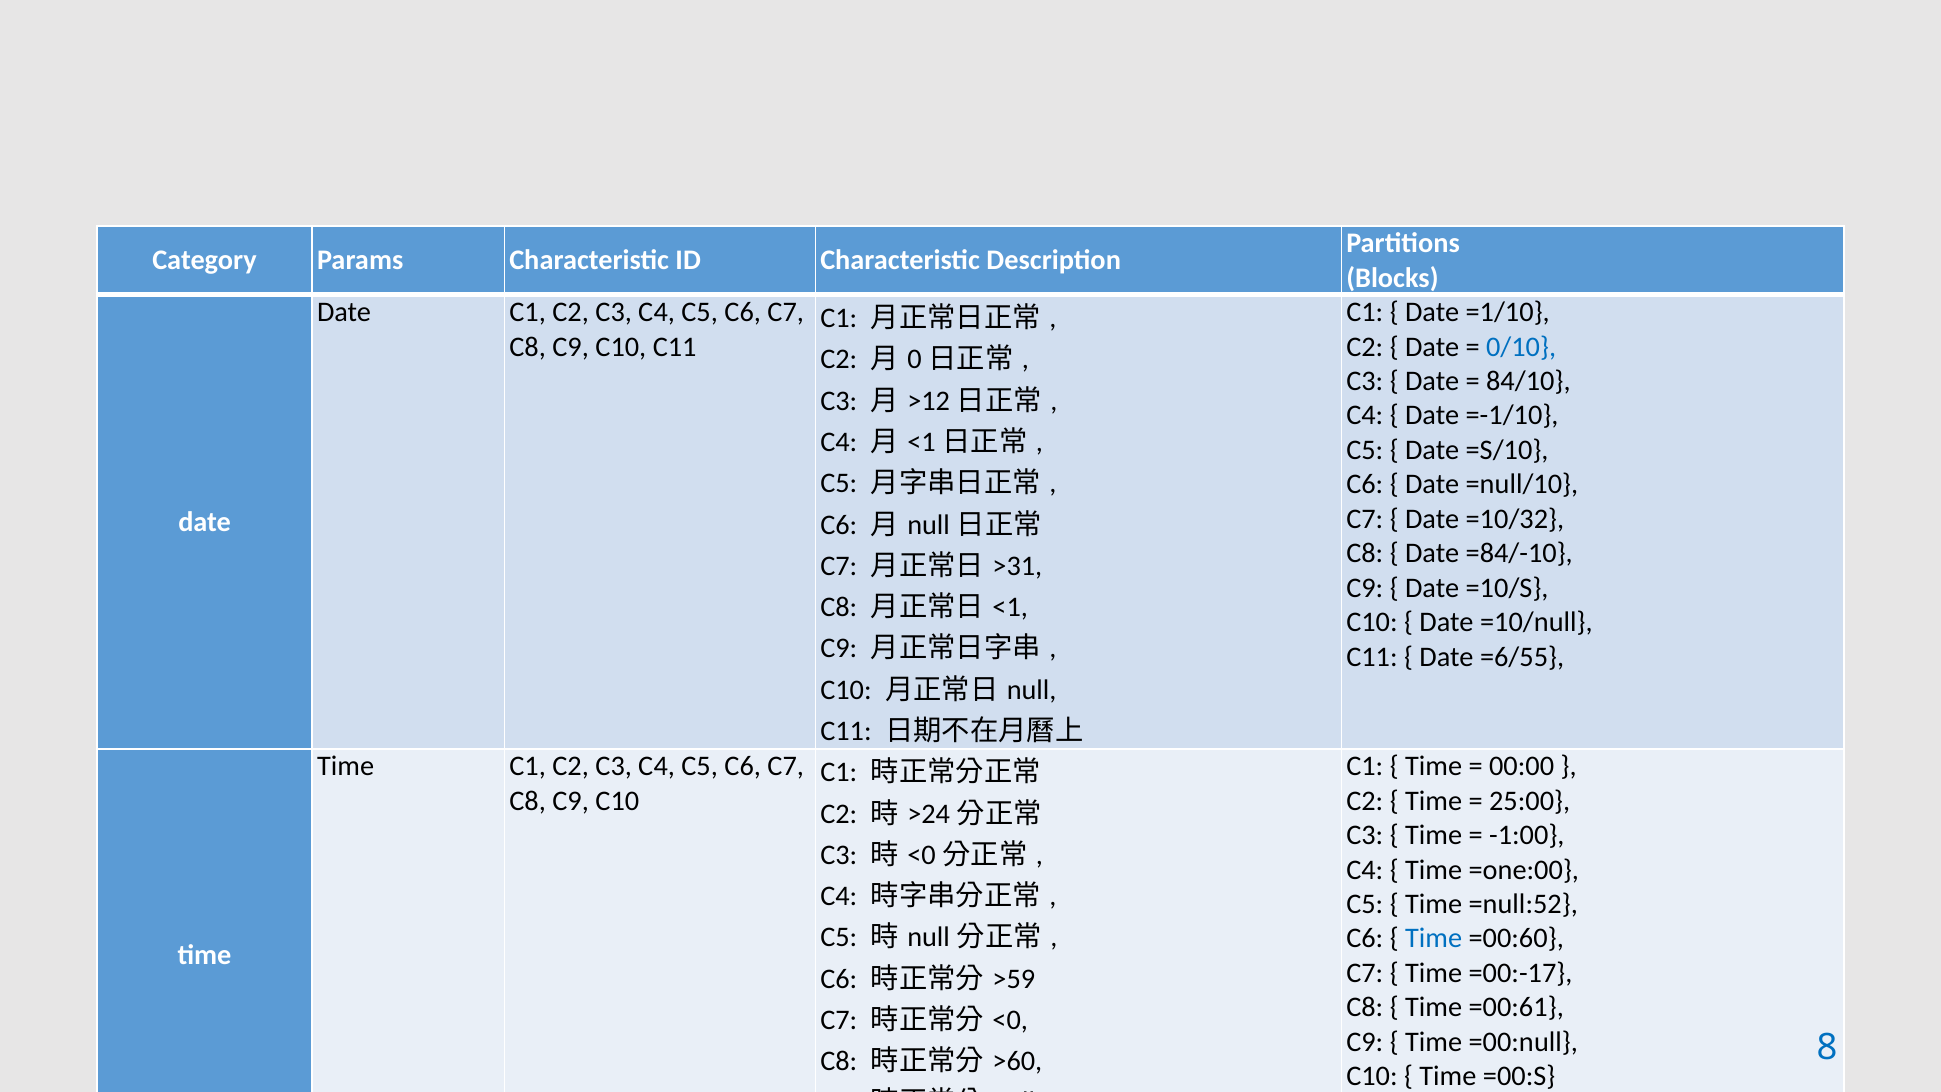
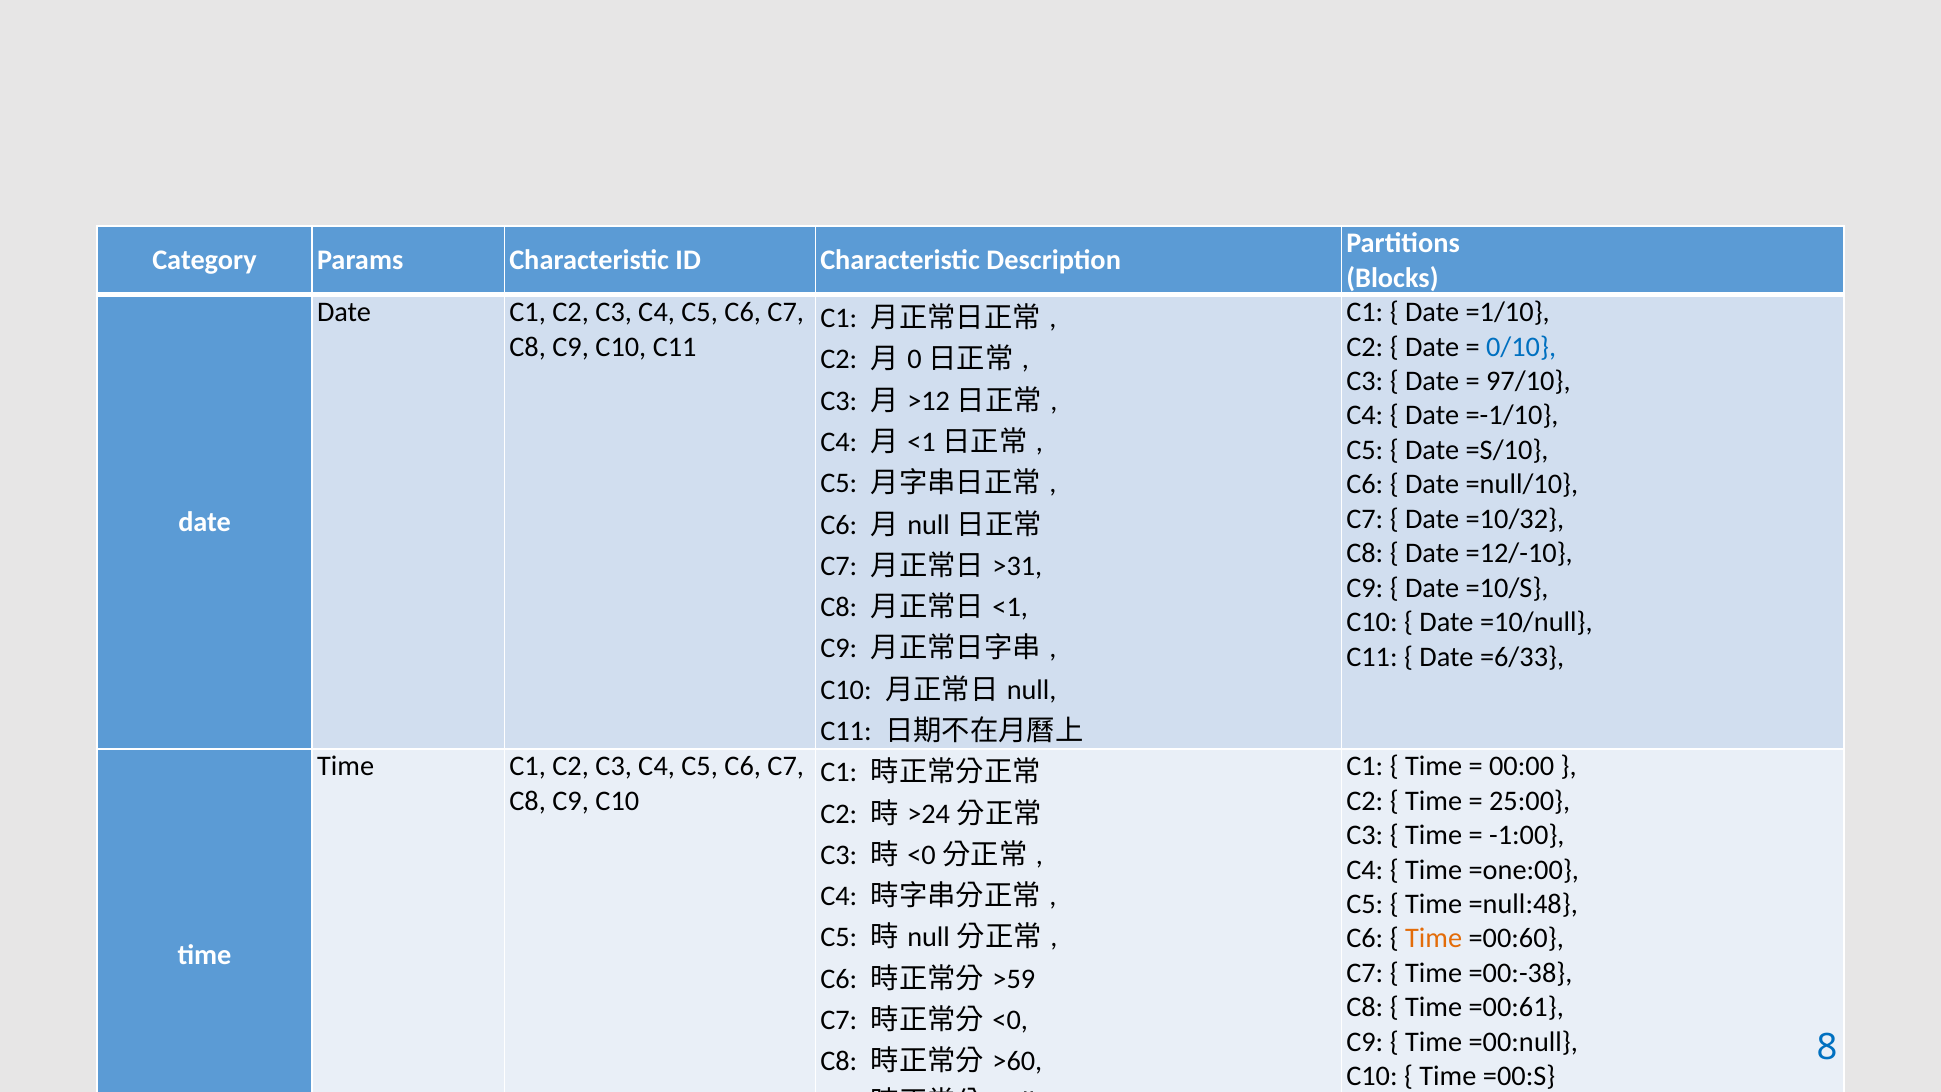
84/10: 84/10 -> 97/10
=84/-10: =84/-10 -> =12/-10
=6/55: =6/55 -> =6/33
=null:52: =null:52 -> =null:48
Time at (1434, 938) colour: blue -> orange
=00:-17: =00:-17 -> =00:-38
